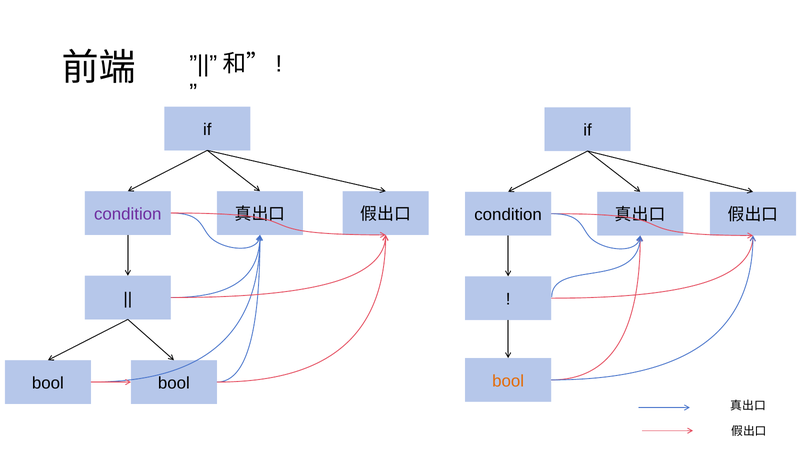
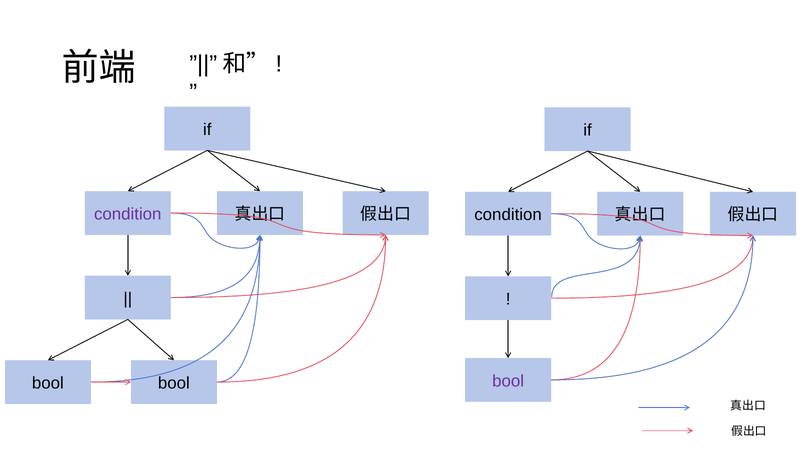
bool at (508, 381) colour: orange -> purple
